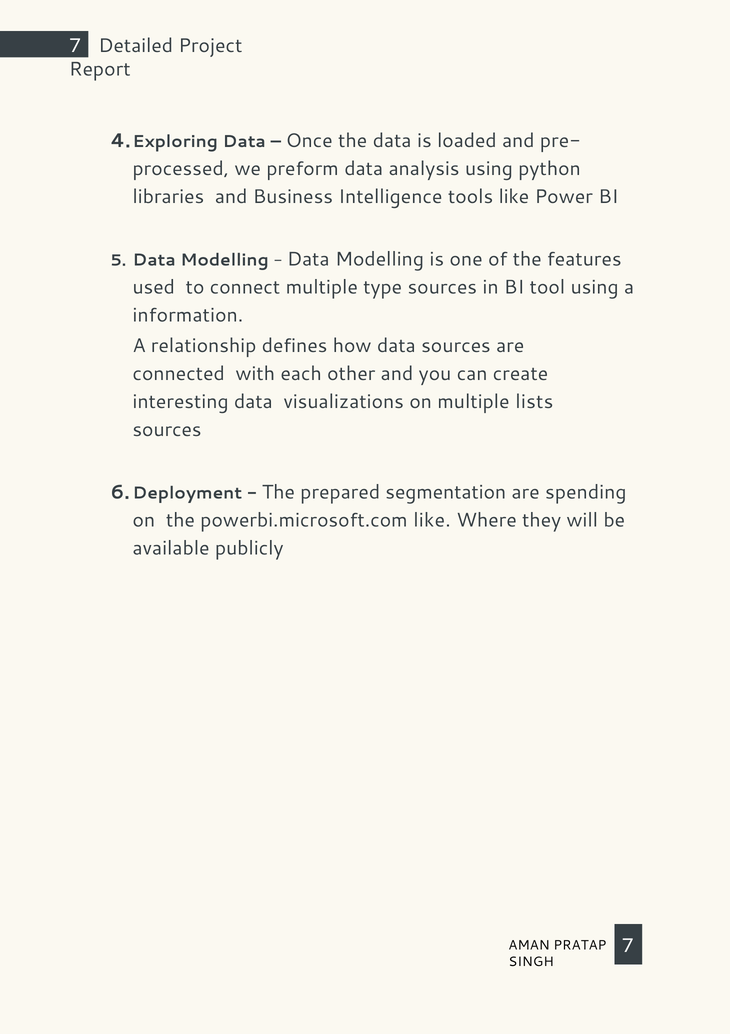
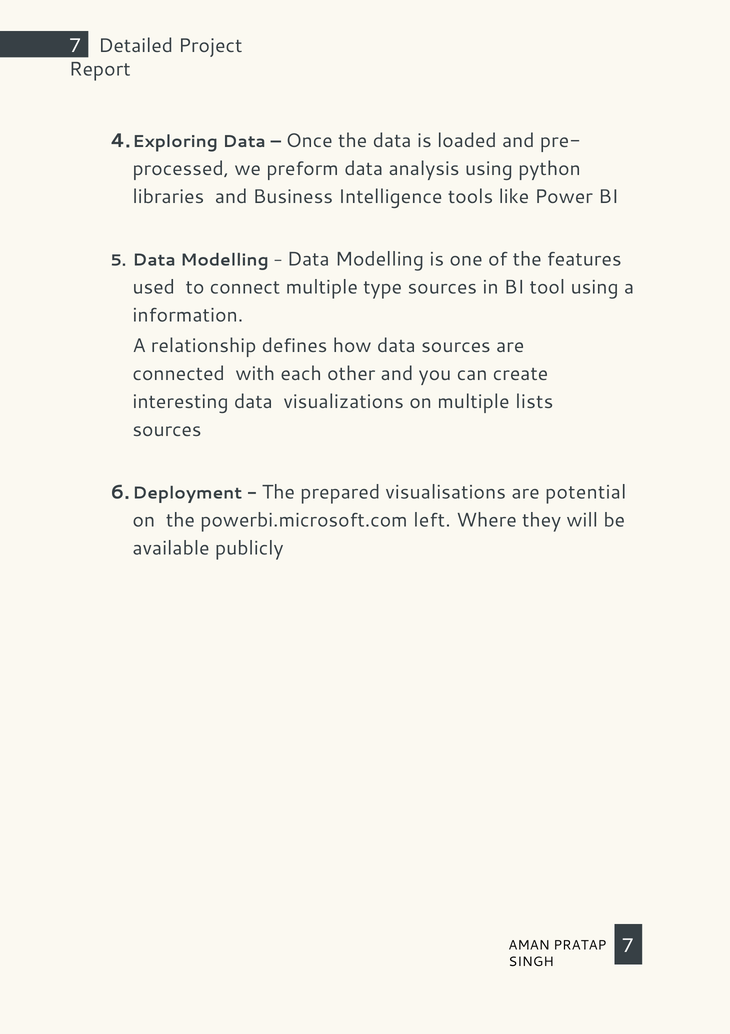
segmentation: segmentation -> visualisations
spending: spending -> potential
powerbi.microsoft.com like: like -> left
